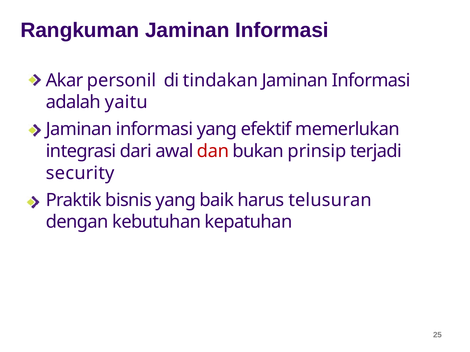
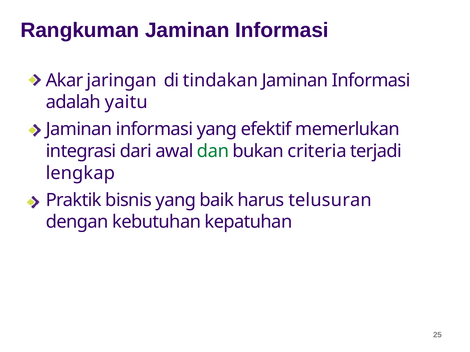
personil: personil -> jaringan
dan colour: red -> green
prinsip: prinsip -> criteria
security: security -> lengkap
